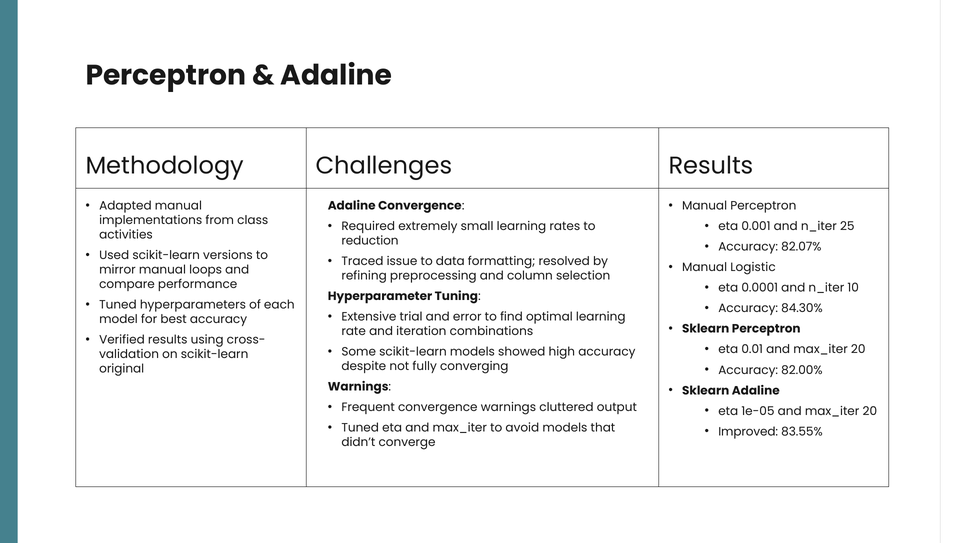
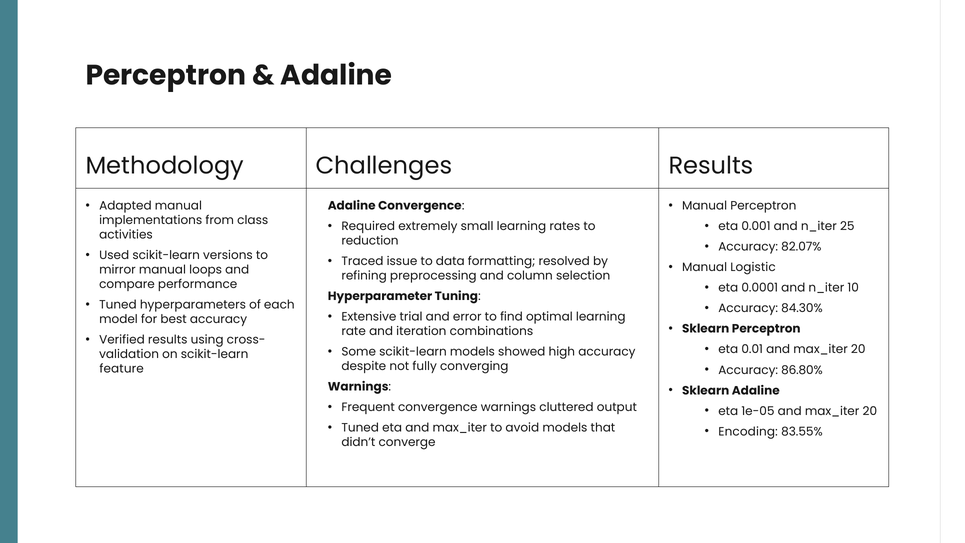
82.00%: 82.00% -> 86.80%
original: original -> feature
Improved: Improved -> Encoding
